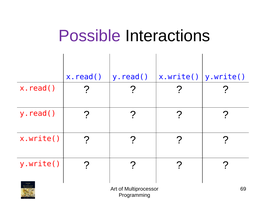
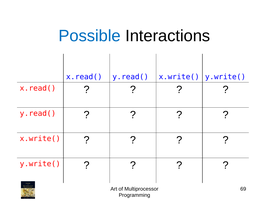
Possible colour: purple -> blue
